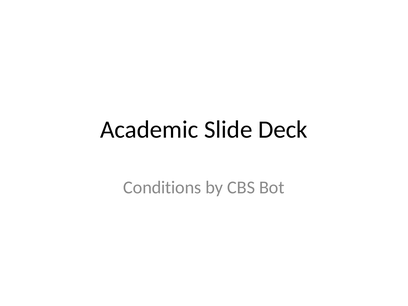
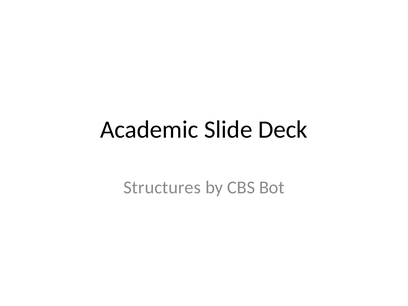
Conditions: Conditions -> Structures
